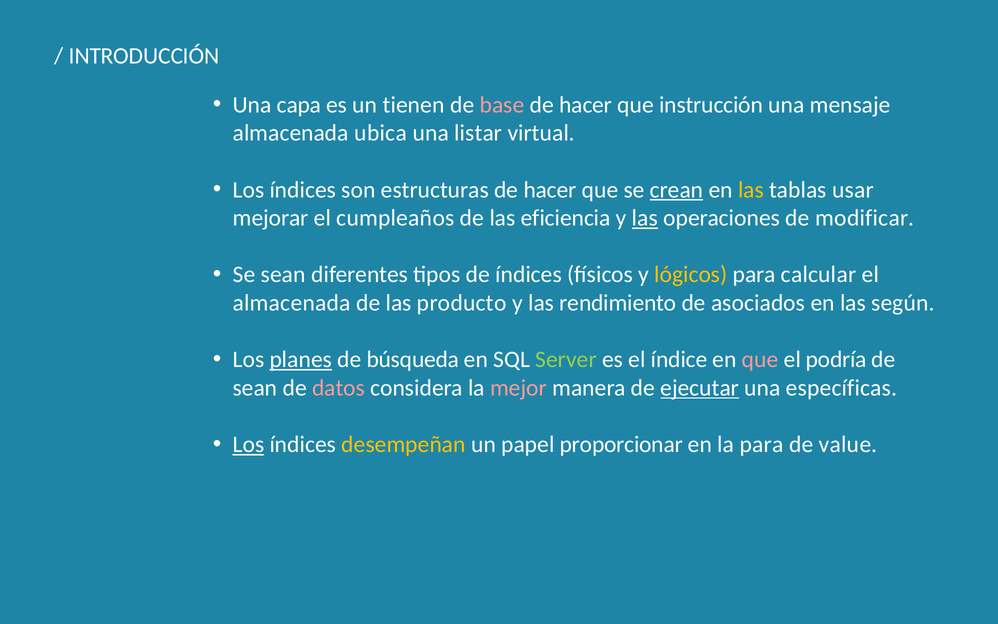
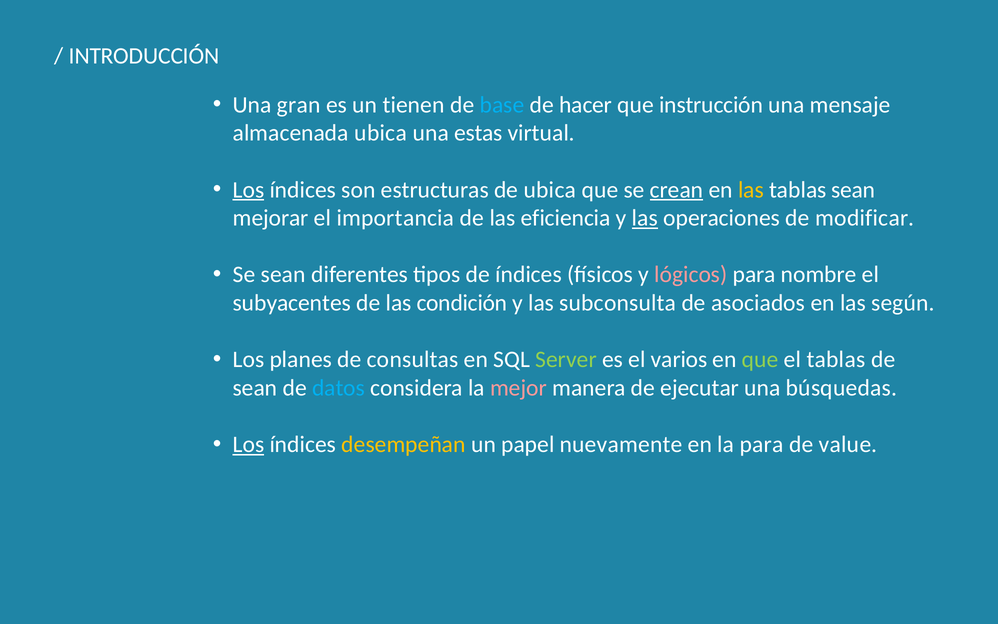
capa: capa -> gran
base at (502, 105) colour: pink -> light blue
listar: listar -> estas
Los at (248, 190) underline: none -> present
estructuras de hacer: hacer -> ubica
tablas usar: usar -> sean
cumpleaños: cumpleaños -> importancia
lógicos colour: yellow -> pink
calcular: calcular -> nombre
almacenada at (292, 303): almacenada -> subyacentes
producto: producto -> condición
rendimiento: rendimiento -> subconsulta
planes underline: present -> none
búsqueda: búsqueda -> consultas
índice: índice -> varios
que at (760, 359) colour: pink -> light green
el podría: podría -> tablas
datos at (339, 388) colour: pink -> light blue
ejecutar underline: present -> none
específicas: específicas -> búsquedas
proporcionar: proporcionar -> nuevamente
